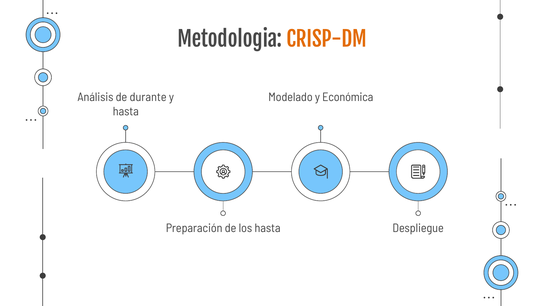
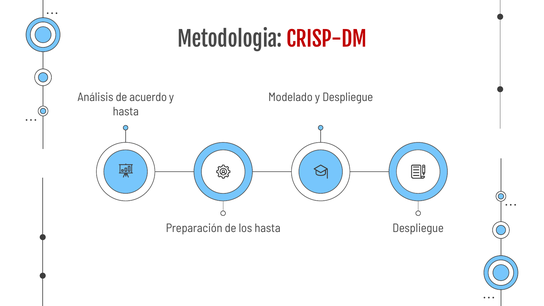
CRISP-DM colour: orange -> red
durante: durante -> acuerdo
y Económica: Económica -> Despliegue
